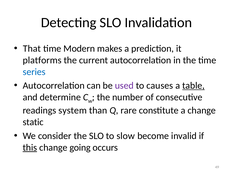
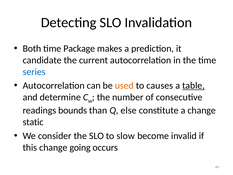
That: That -> Both
Modern: Modern -> Package
platforms: platforms -> candidate
used colour: purple -> orange
system: system -> bounds
rare: rare -> else
this underline: present -> none
